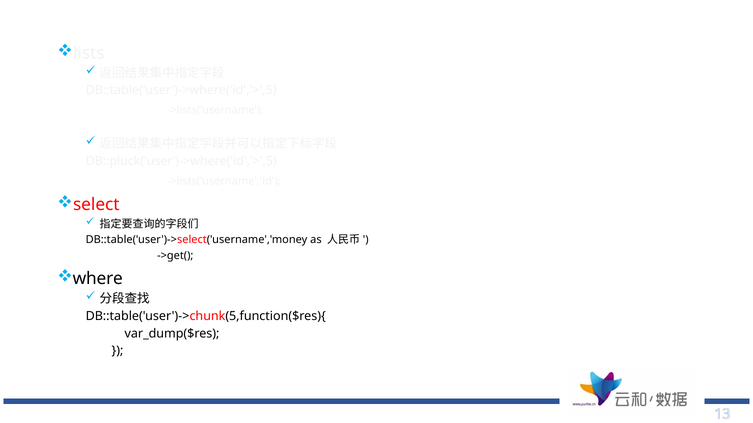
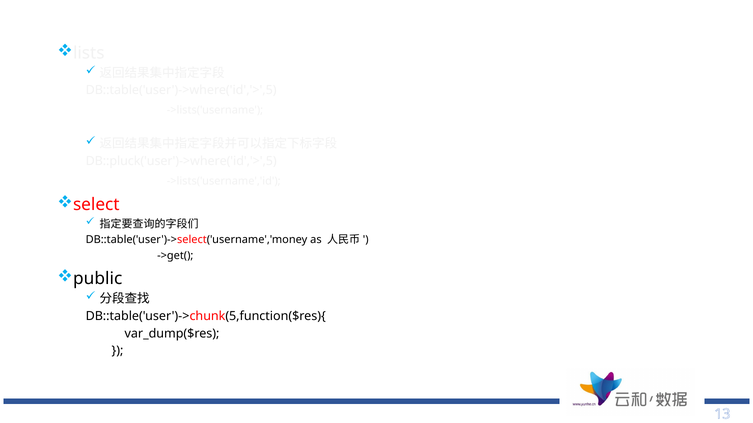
where: where -> public
